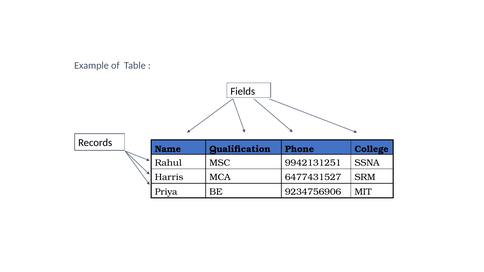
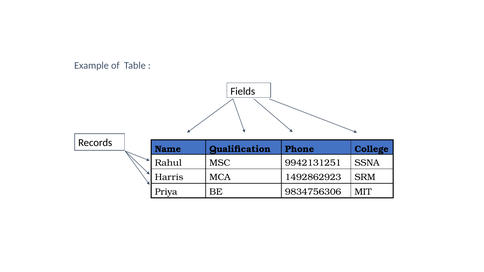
6477431527: 6477431527 -> 1492862923
9234756906: 9234756906 -> 9834756306
